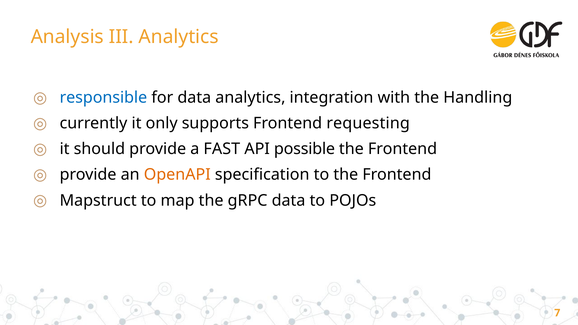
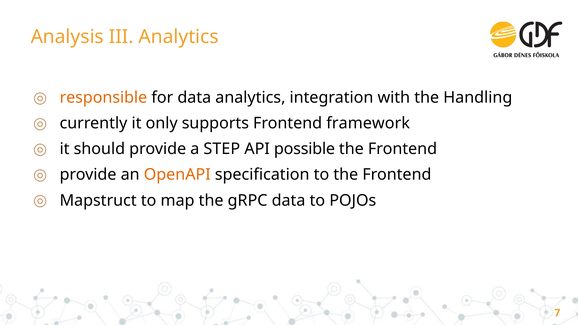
responsible colour: blue -> orange
requesting: requesting -> framework
FAST: FAST -> STEP
